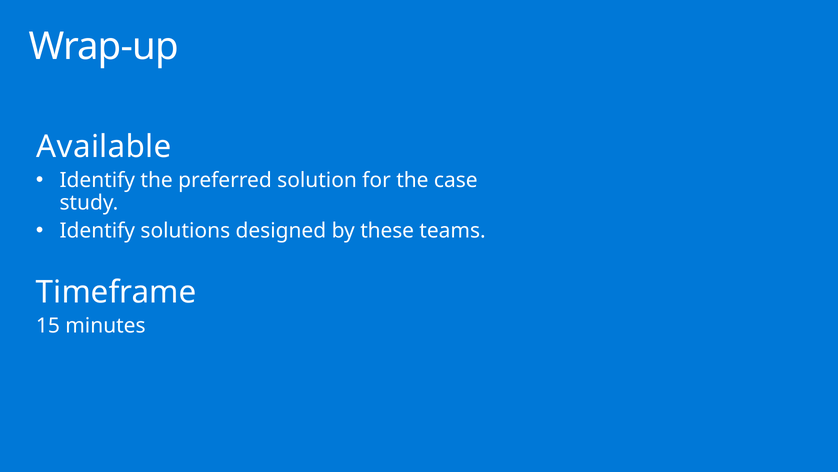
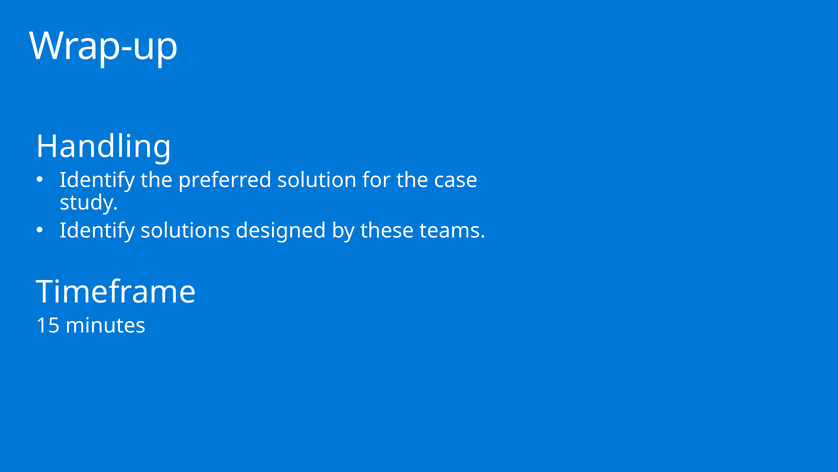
Available: Available -> Handling
